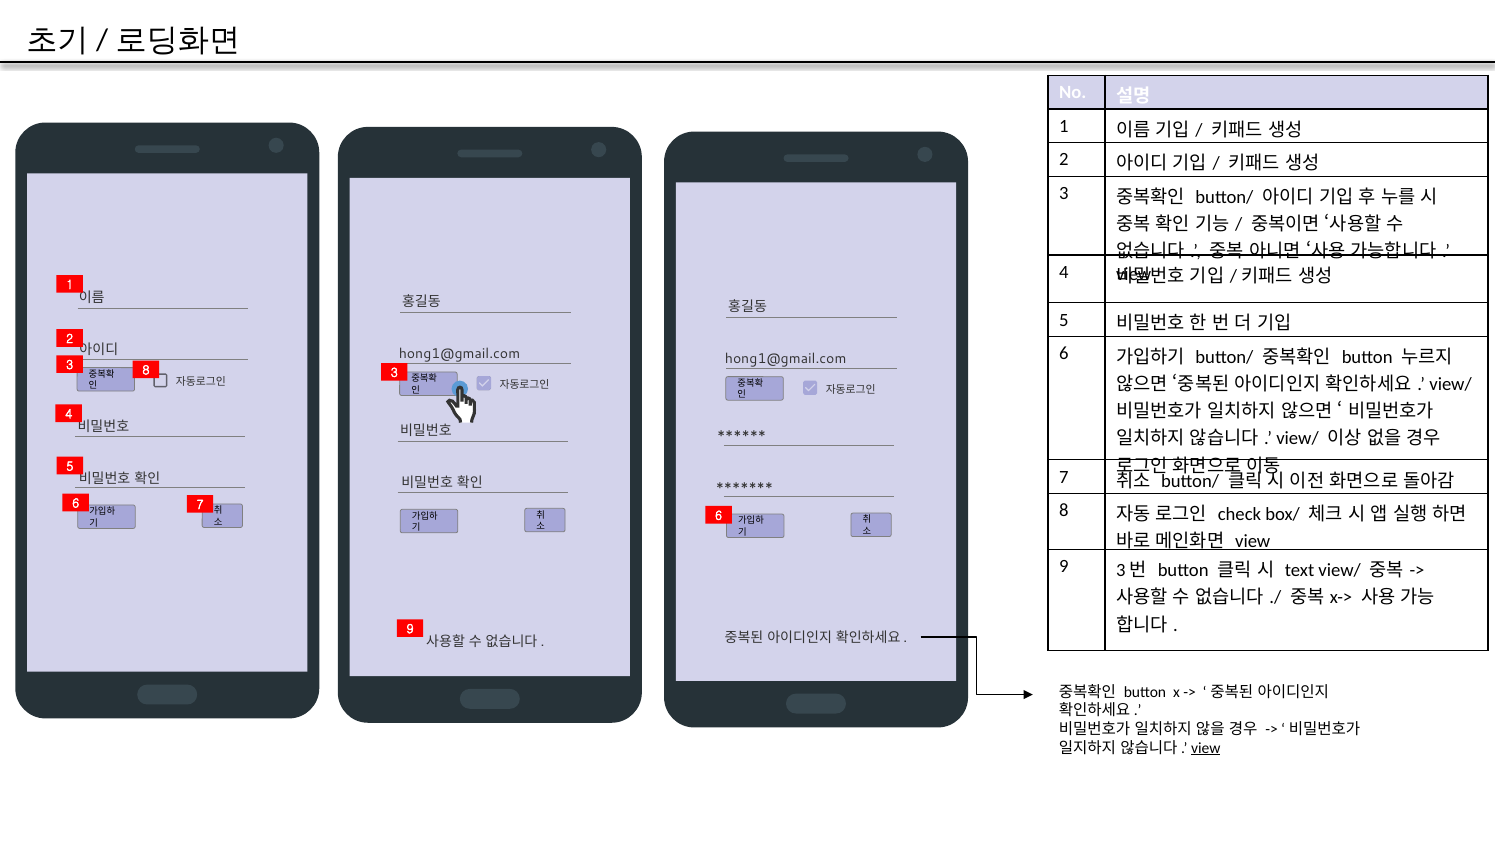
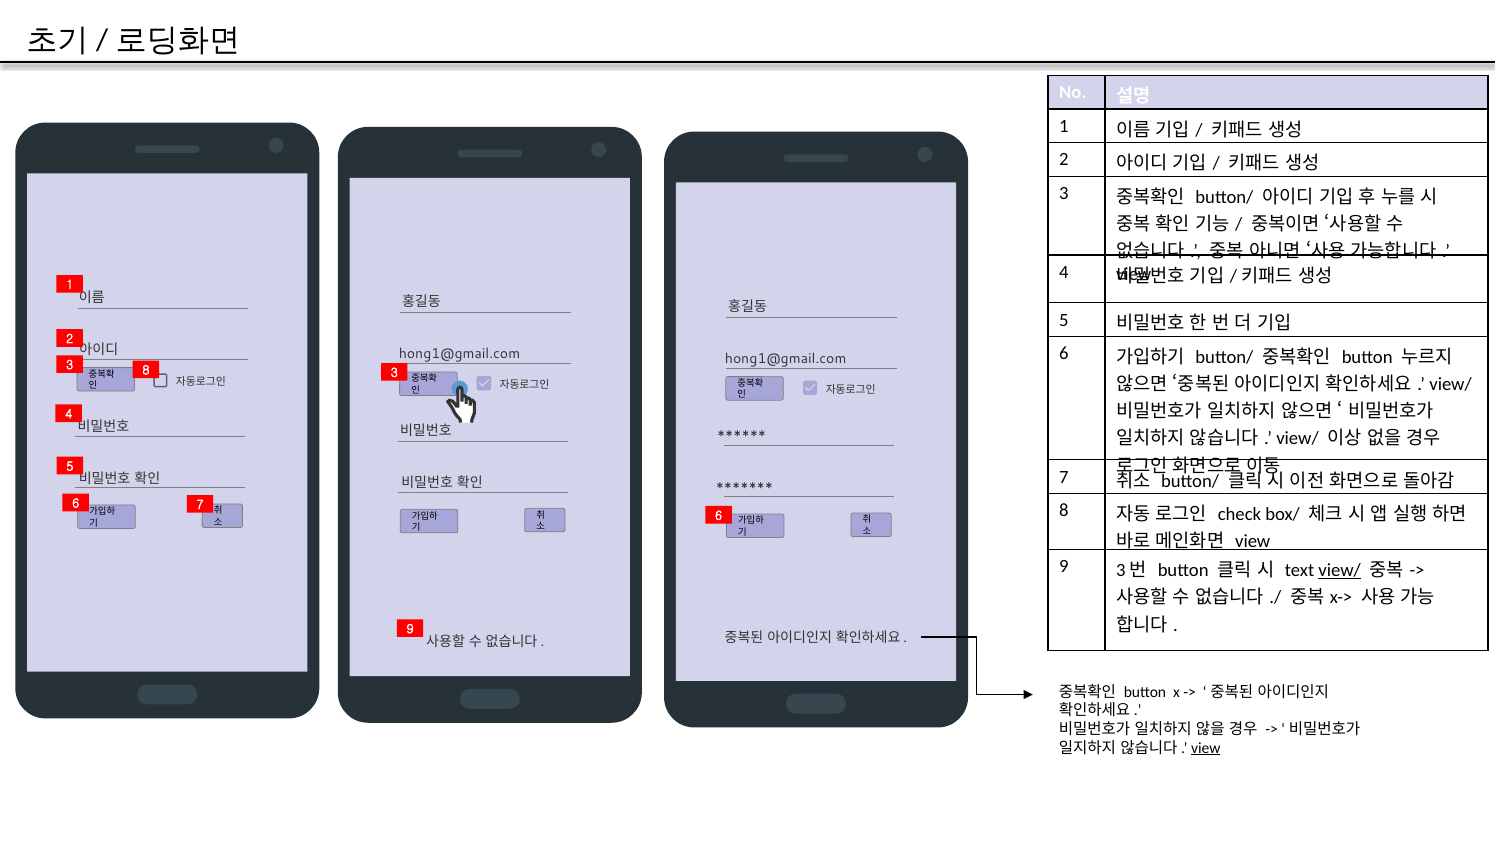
view/ at (1340, 571) underline: none -> present
